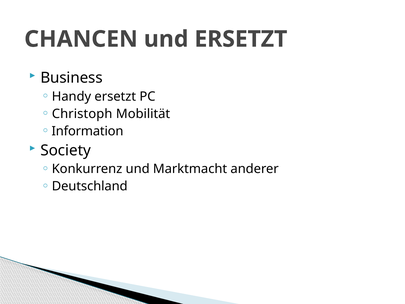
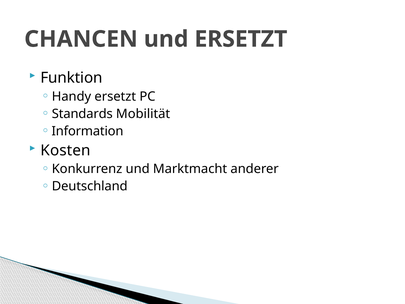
Business: Business -> Funktion
Christoph: Christoph -> Standards
Society: Society -> Kosten
